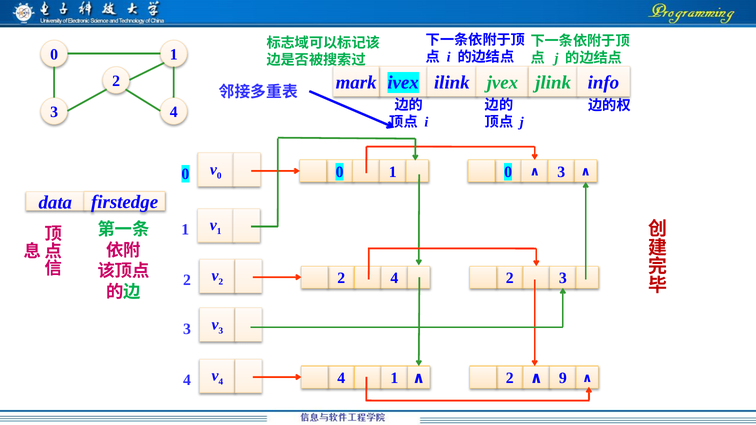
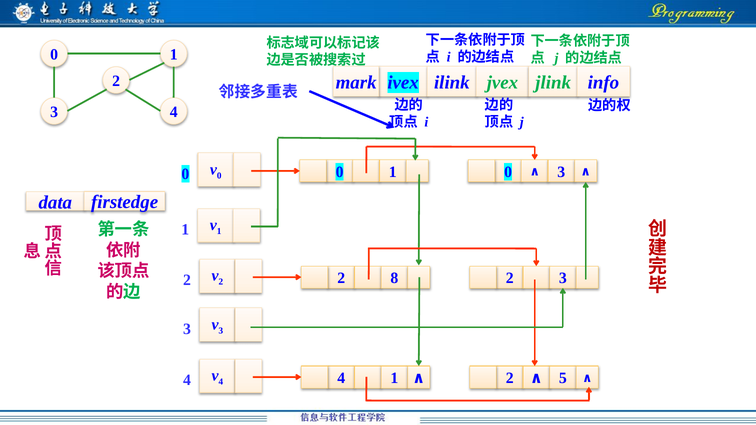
2 4: 4 -> 8
9: 9 -> 5
